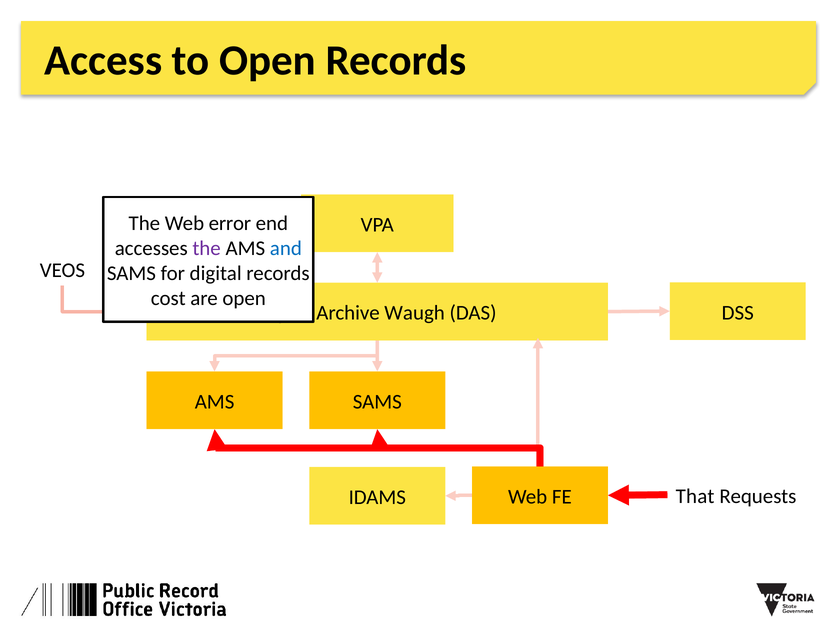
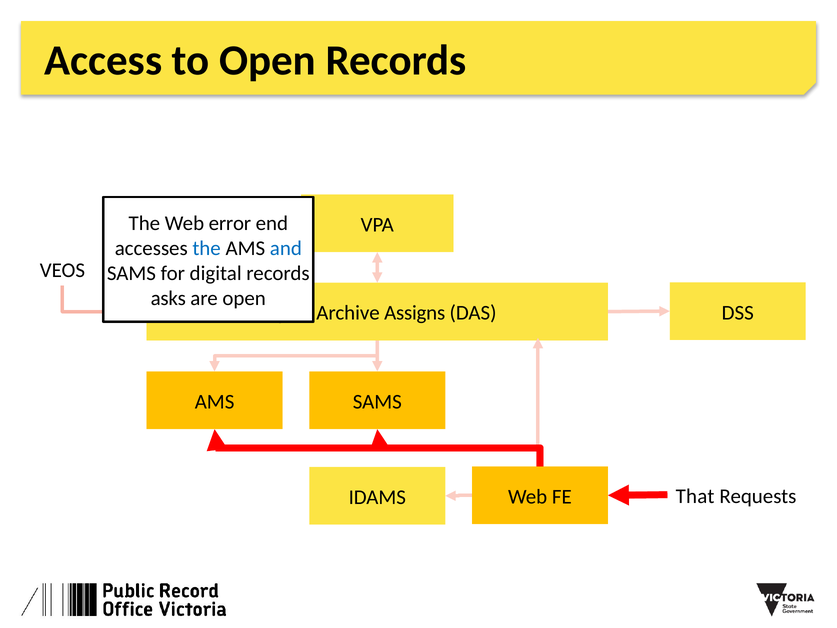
the at (207, 248) colour: purple -> blue
cost: cost -> asks
Waugh: Waugh -> Assigns
